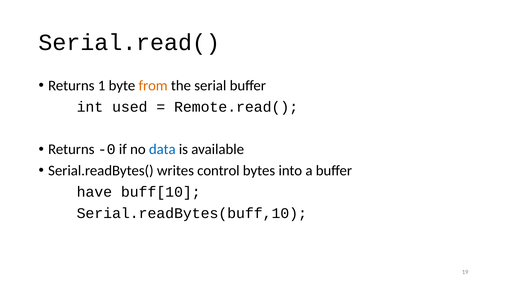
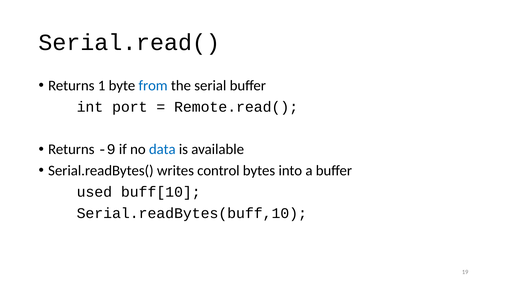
from colour: orange -> blue
used: used -> port
-0: -0 -> -9
have: have -> used
